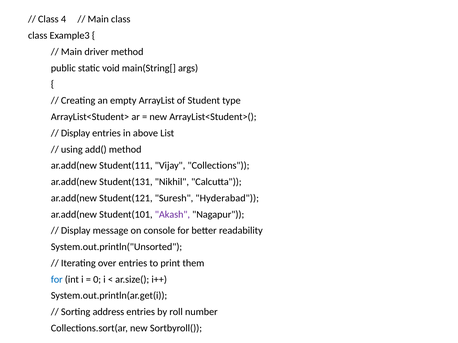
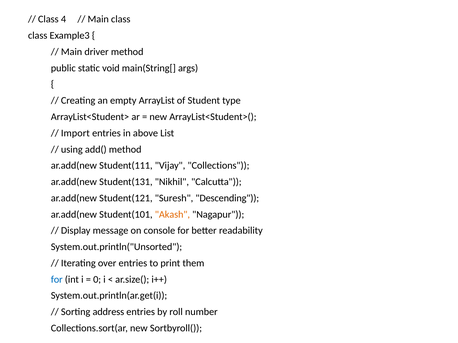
Display at (75, 133): Display -> Import
Hyderabad: Hyderabad -> Descending
Akash colour: purple -> orange
